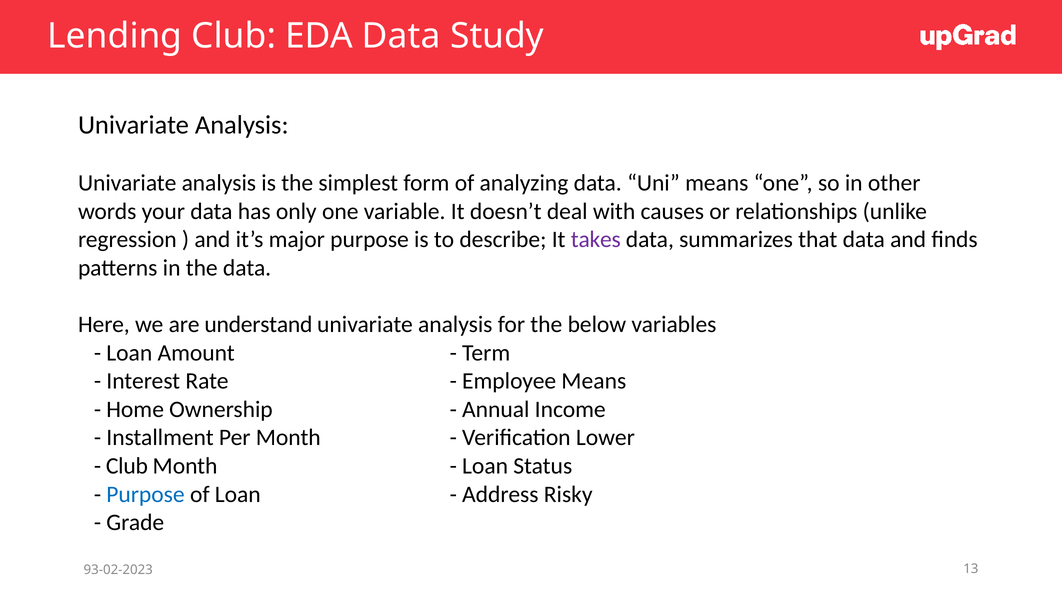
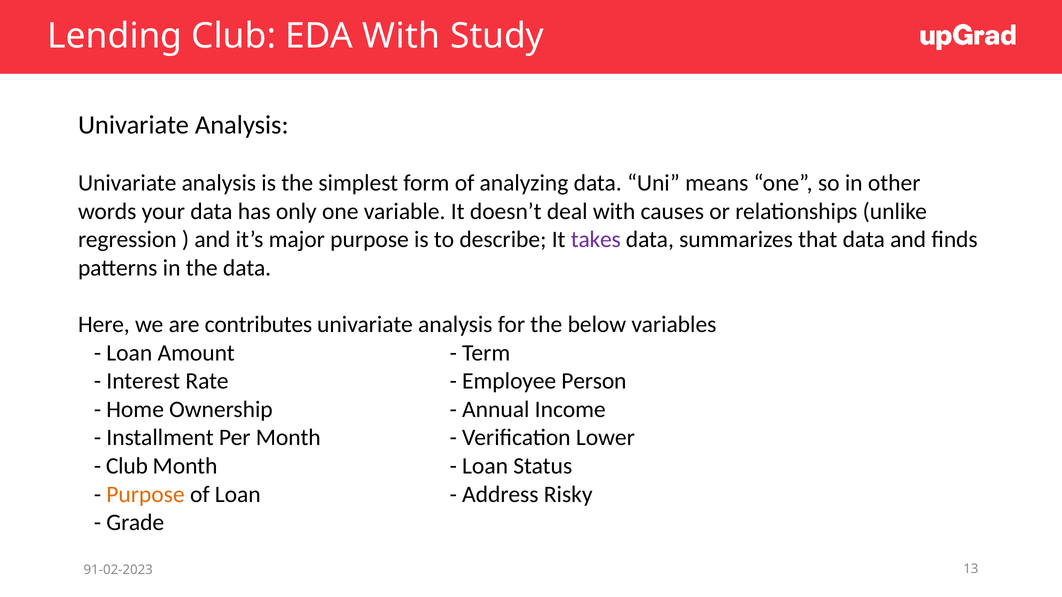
EDA Data: Data -> With
understand: understand -> contributes
Employee Means: Means -> Person
Purpose at (145, 495) colour: blue -> orange
93-02-2023: 93-02-2023 -> 91-02-2023
